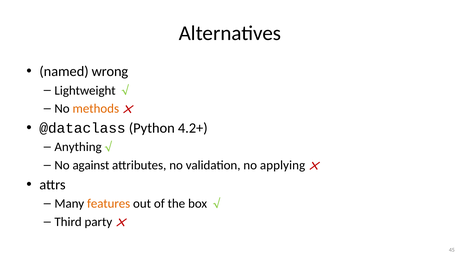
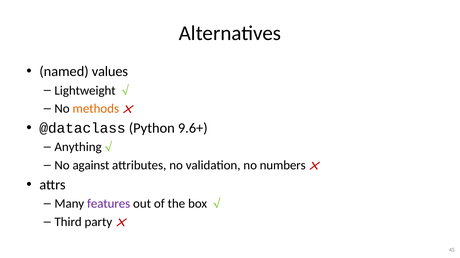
wrong: wrong -> values
4.2+: 4.2+ -> 9.6+
applying: applying -> numbers
features colour: orange -> purple
